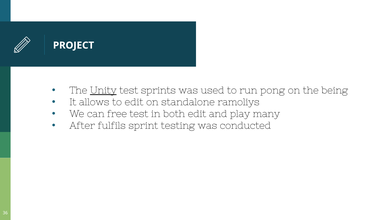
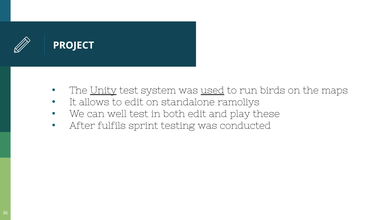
sprints: sprints -> system
used underline: none -> present
pong: pong -> birds
being: being -> maps
free: free -> well
many: many -> these
